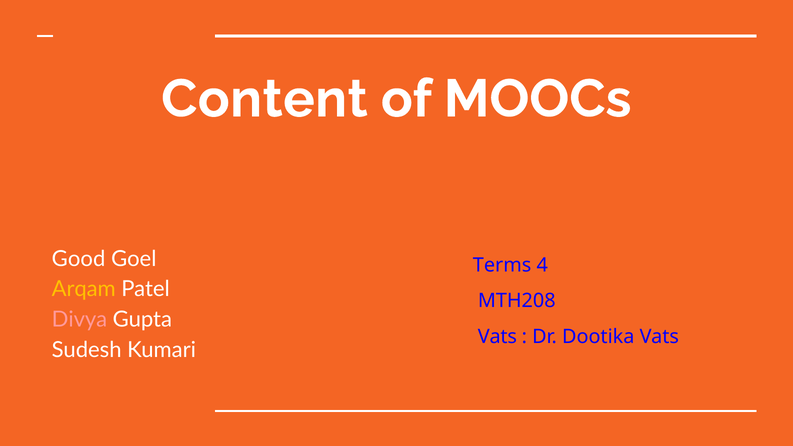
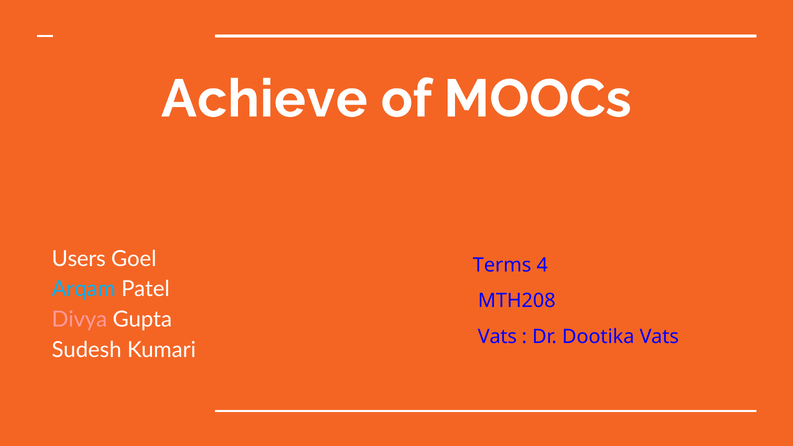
Content: Content -> Achieve
Good: Good -> Users
Arqam colour: yellow -> light blue
